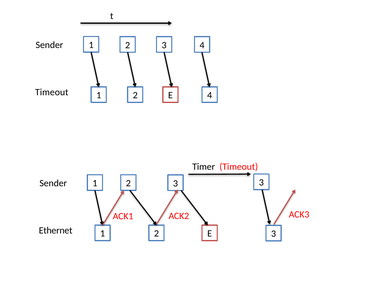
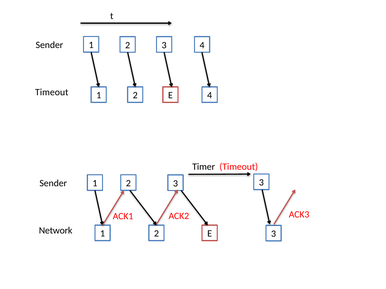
Ethernet: Ethernet -> Network
